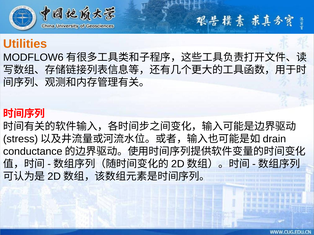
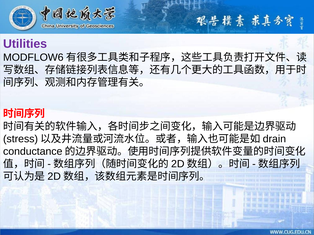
Utilities colour: orange -> purple
